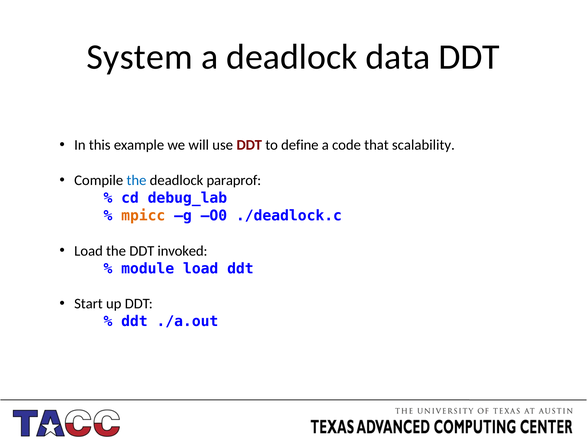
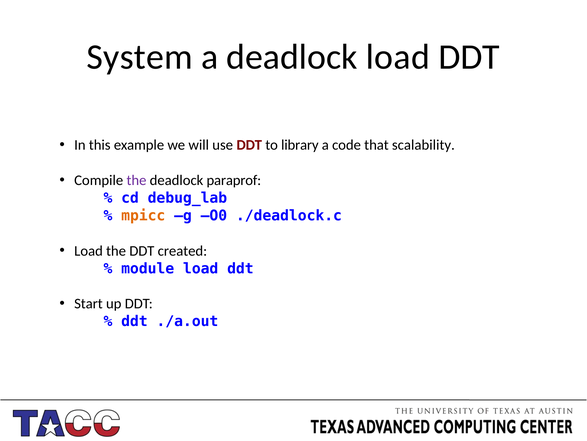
deadlock data: data -> load
define: define -> library
the at (136, 180) colour: blue -> purple
invoked: invoked -> created
